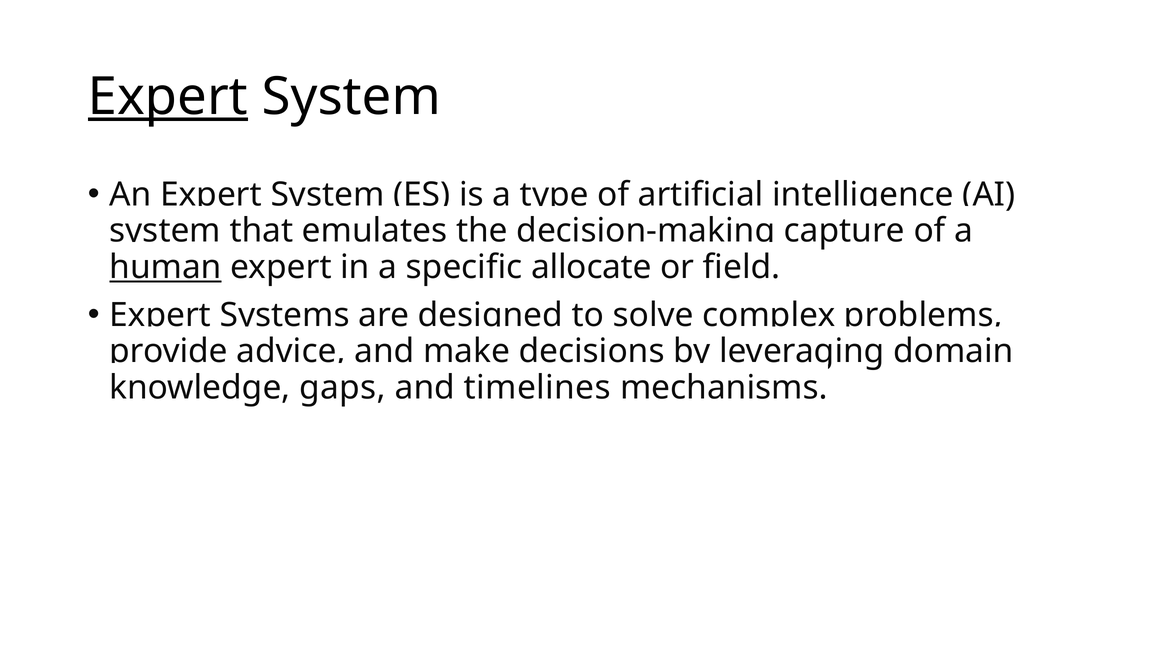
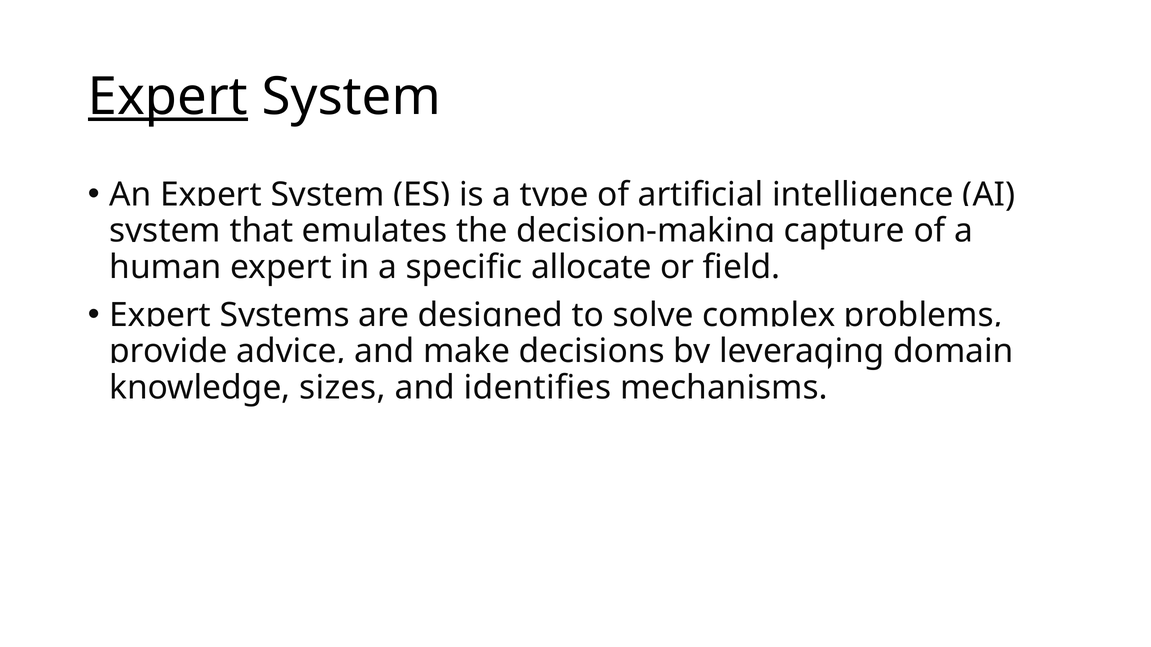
human underline: present -> none
gaps: gaps -> sizes
timelines: timelines -> identifies
